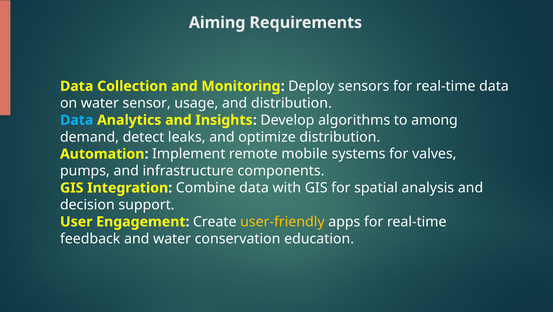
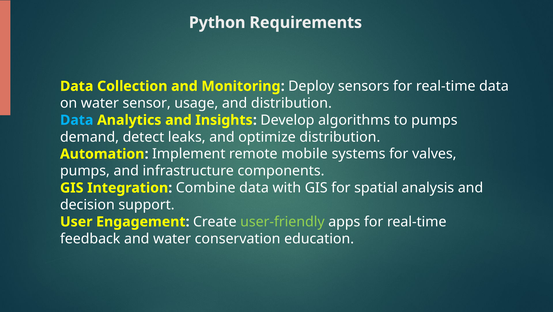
Aiming: Aiming -> Python
to among: among -> pumps
user-friendly colour: yellow -> light green
